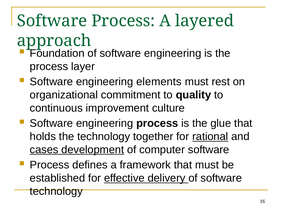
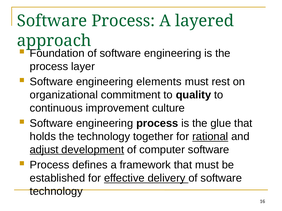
cases: cases -> adjust
